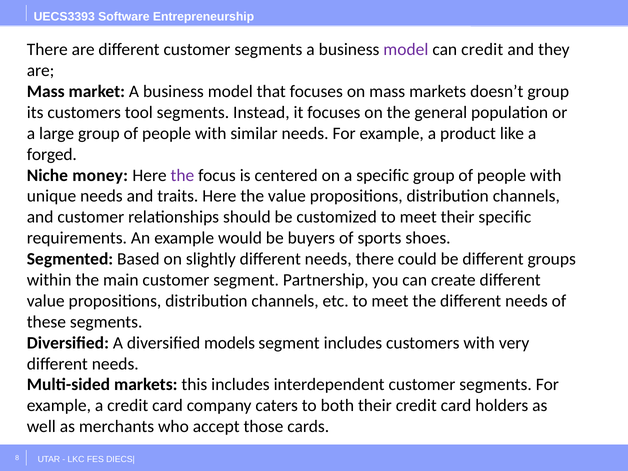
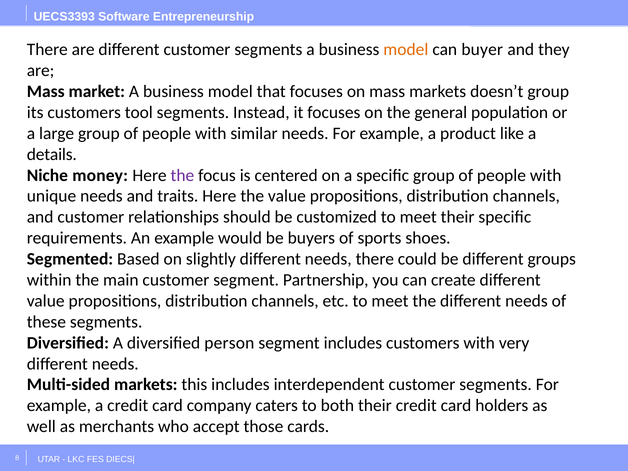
model at (406, 50) colour: purple -> orange
can credit: credit -> buyer
forged: forged -> details
models: models -> person
